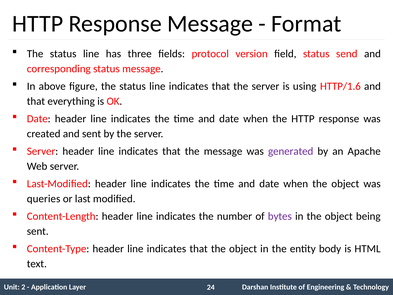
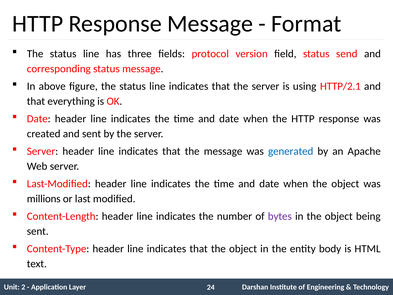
HTTP/1.6: HTTP/1.6 -> HTTP/2.1
generated colour: purple -> blue
queries: queries -> millions
